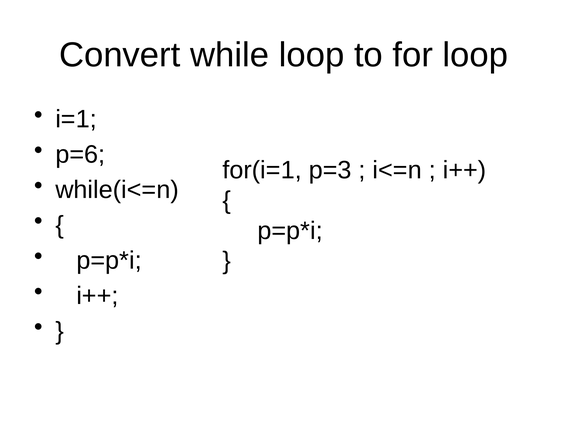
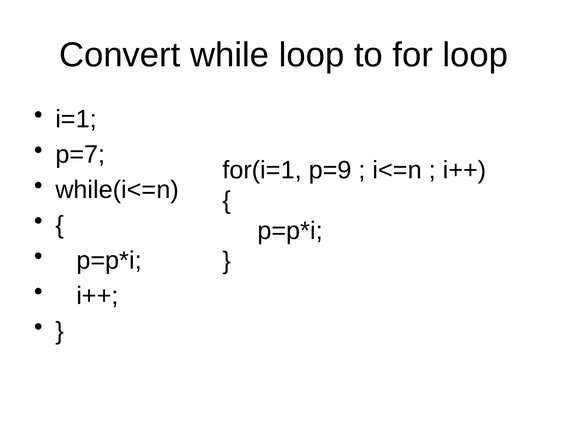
p=6: p=6 -> p=7
p=3: p=3 -> p=9
